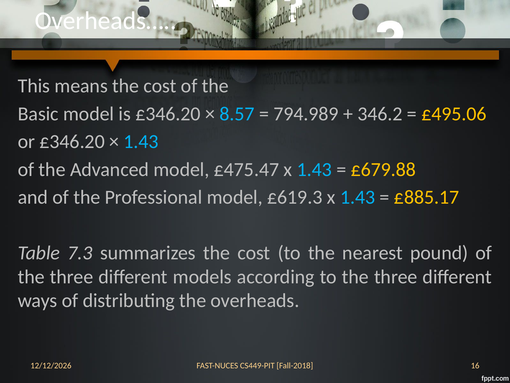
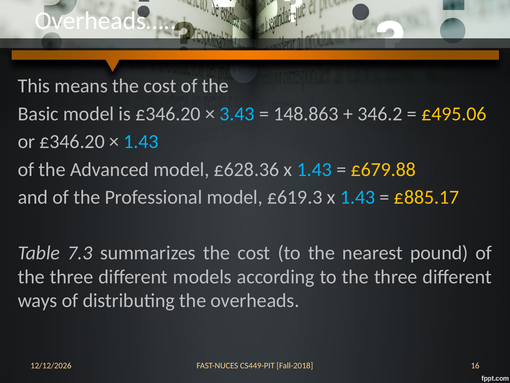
8.57: 8.57 -> 3.43
794.989: 794.989 -> 148.863
£475.47: £475.47 -> £628.36
